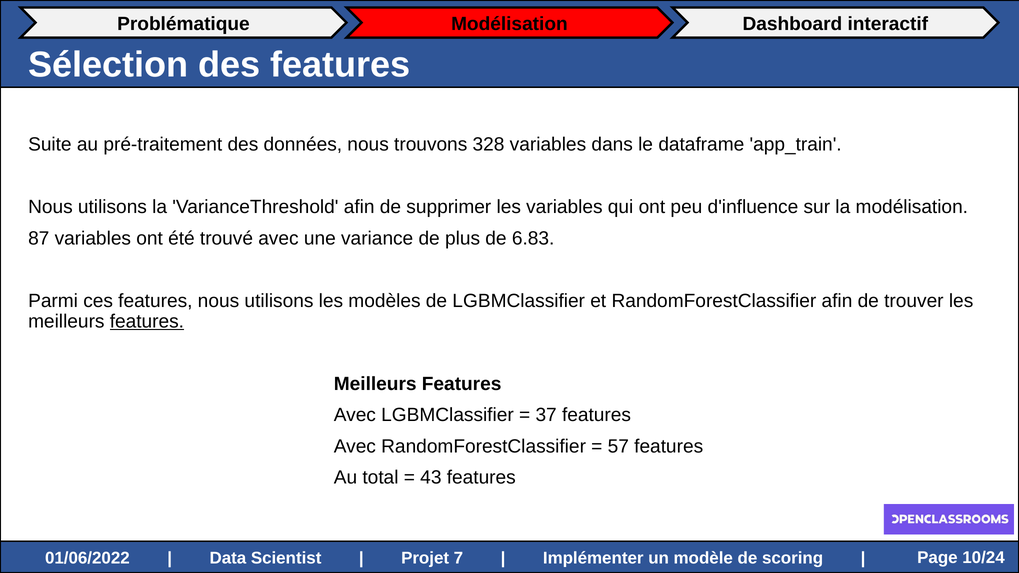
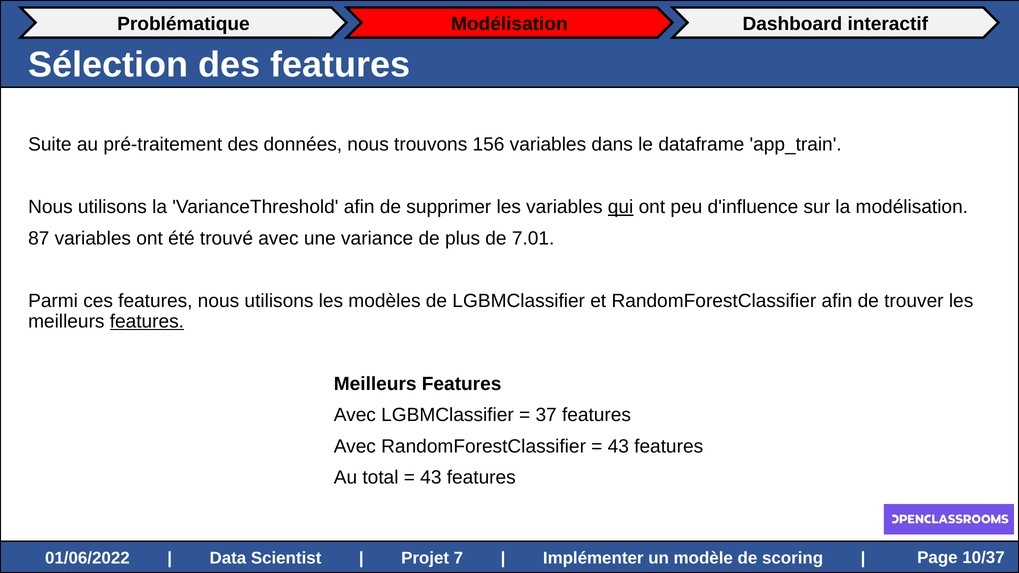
328: 328 -> 156
qui underline: none -> present
6.83: 6.83 -> 7.01
57 at (618, 446): 57 -> 43
10/24: 10/24 -> 10/37
